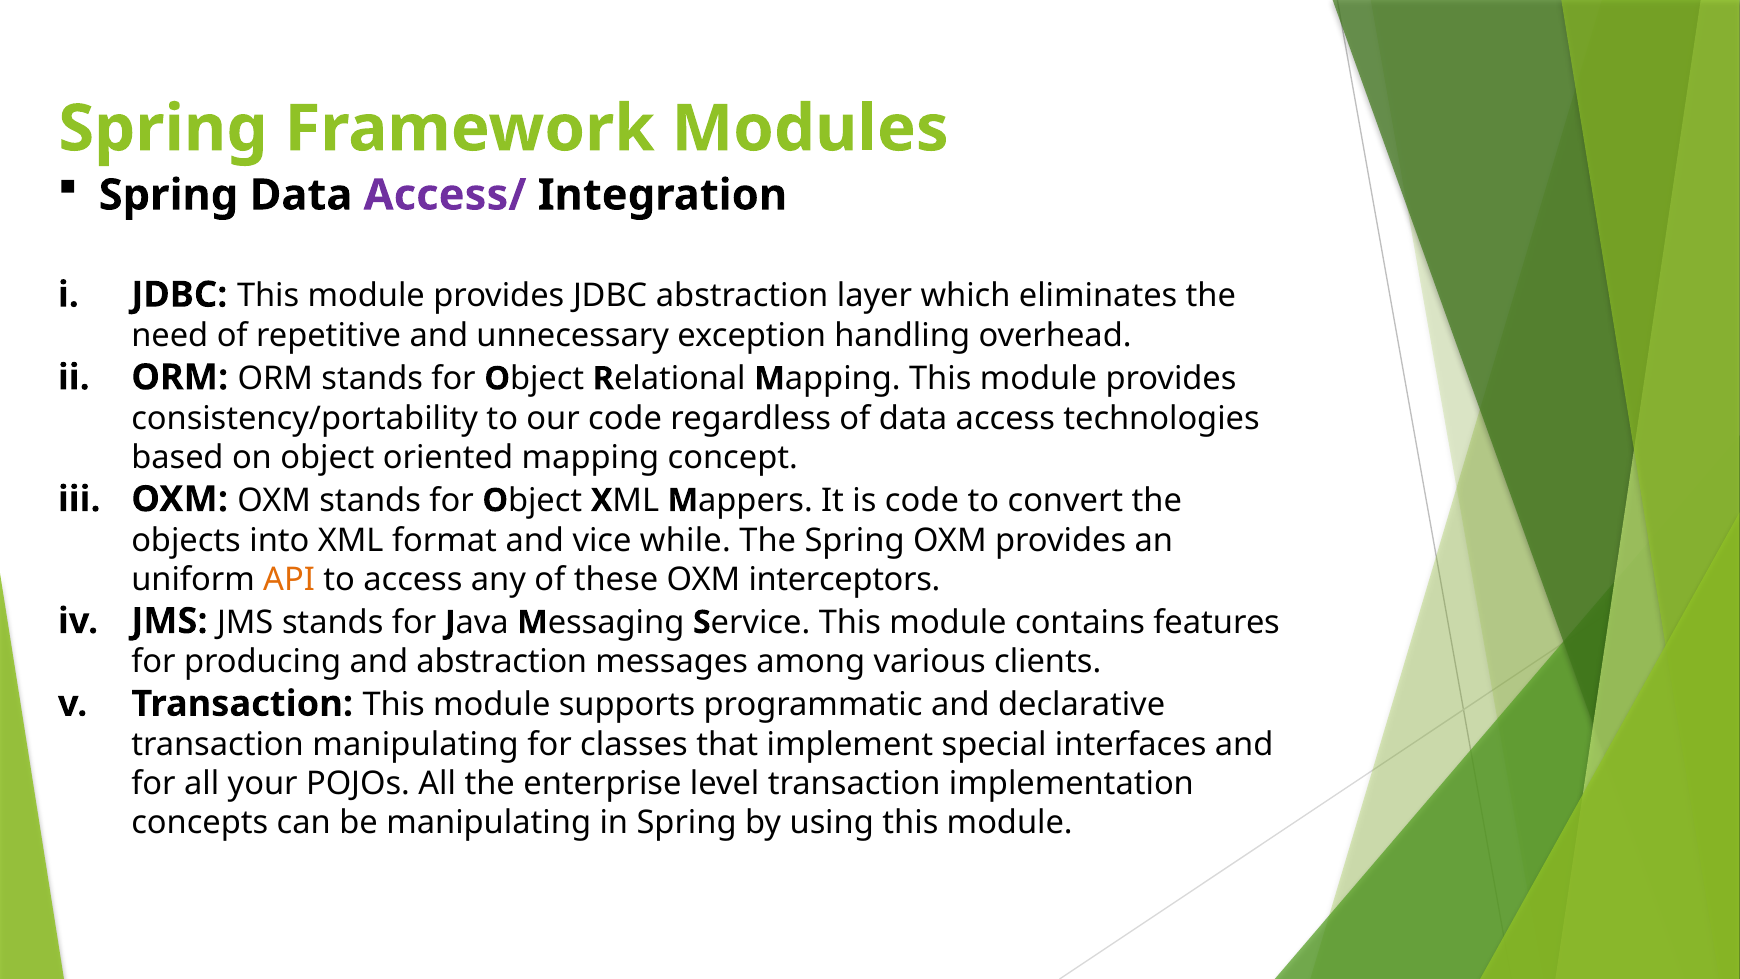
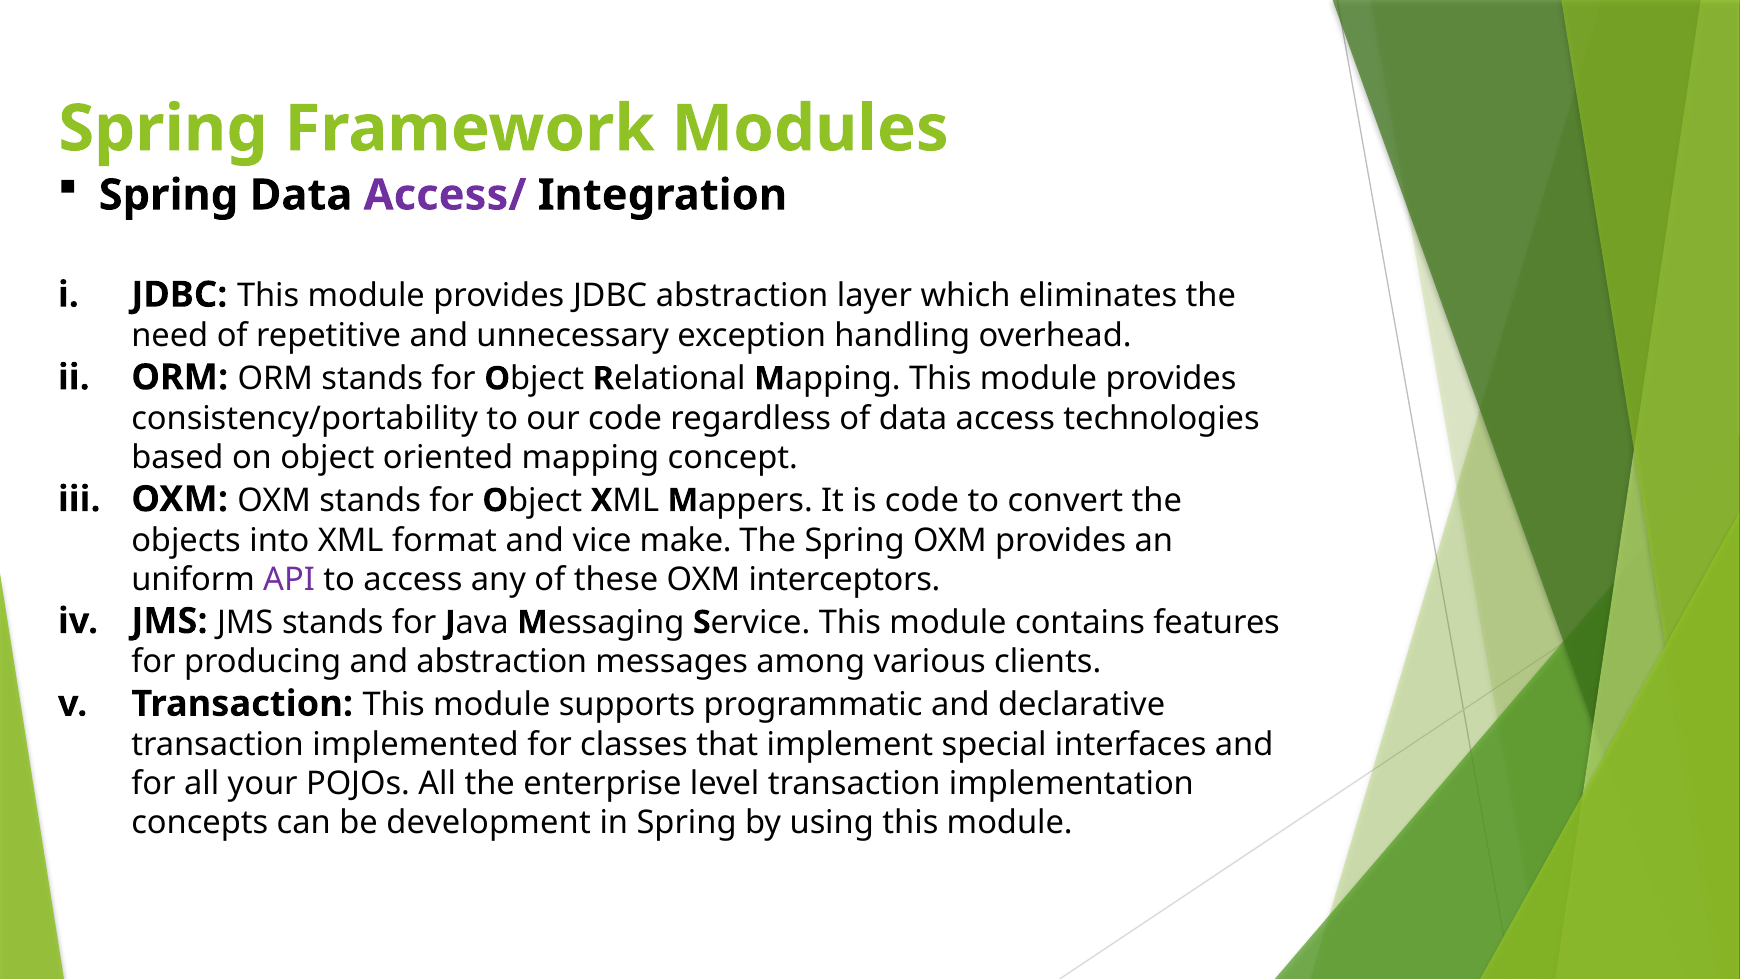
while: while -> make
API colour: orange -> purple
transaction manipulating: manipulating -> implemented
be manipulating: manipulating -> development
